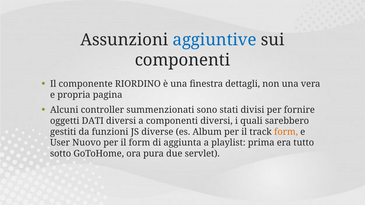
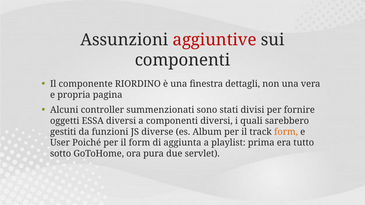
aggiuntive colour: blue -> red
DATI: DATI -> ESSA
Nuovo: Nuovo -> Poiché
